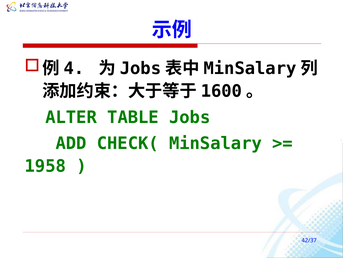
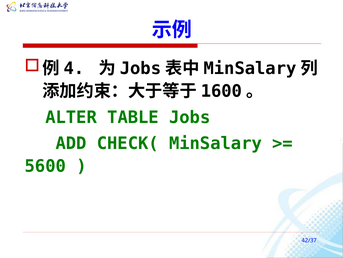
1958: 1958 -> 5600
